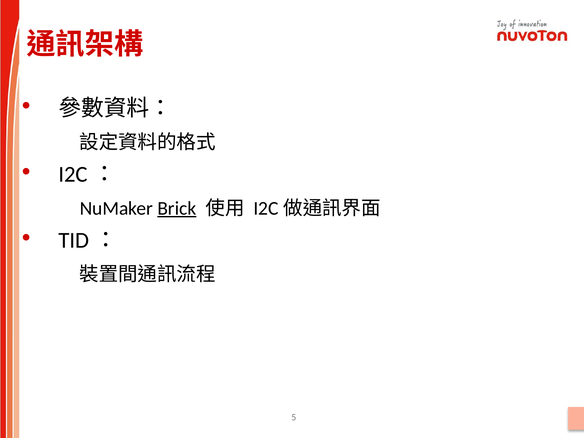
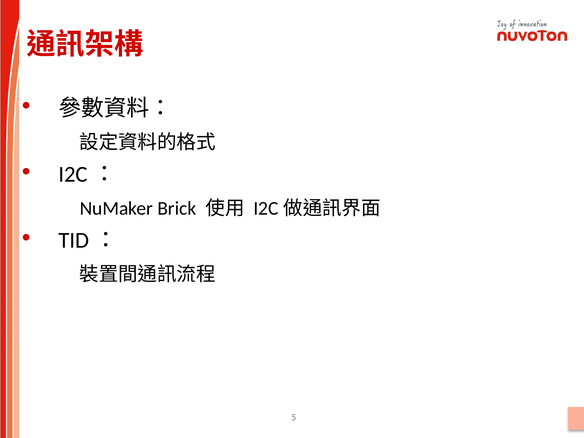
Brick underline: present -> none
